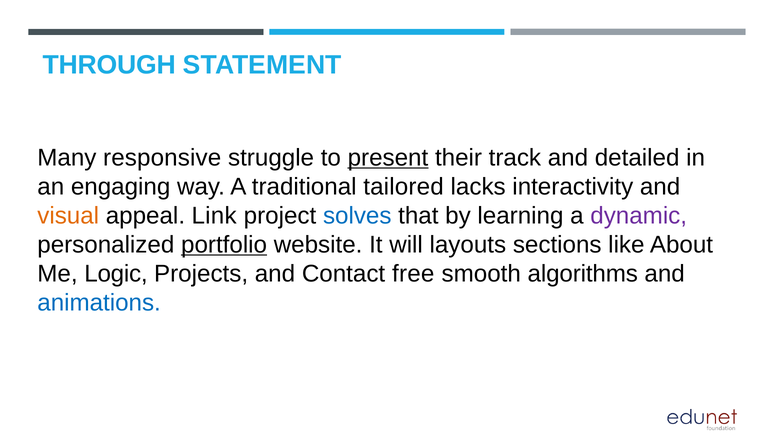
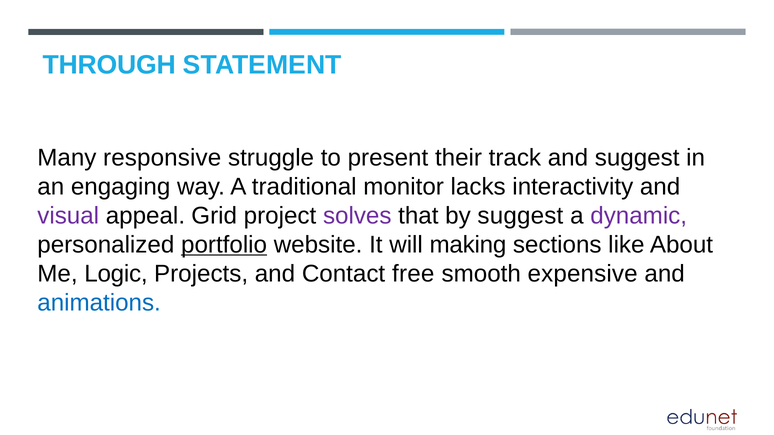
present underline: present -> none
and detailed: detailed -> suggest
tailored: tailored -> monitor
visual colour: orange -> purple
Link: Link -> Grid
solves colour: blue -> purple
by learning: learning -> suggest
layouts: layouts -> making
algorithms: algorithms -> expensive
